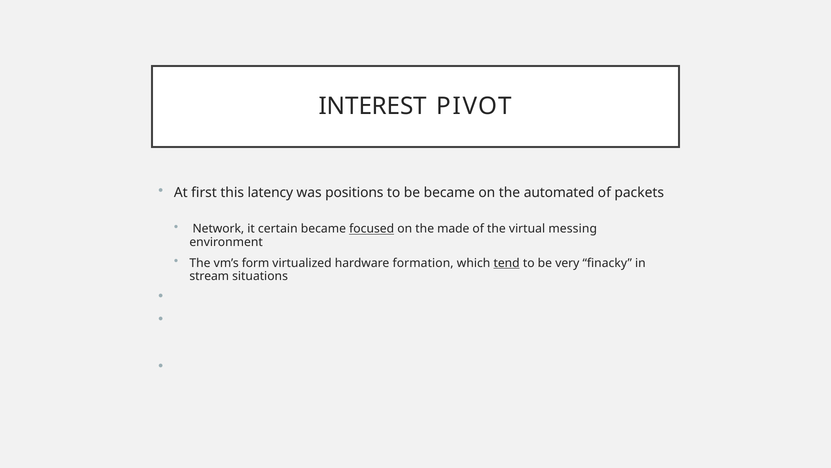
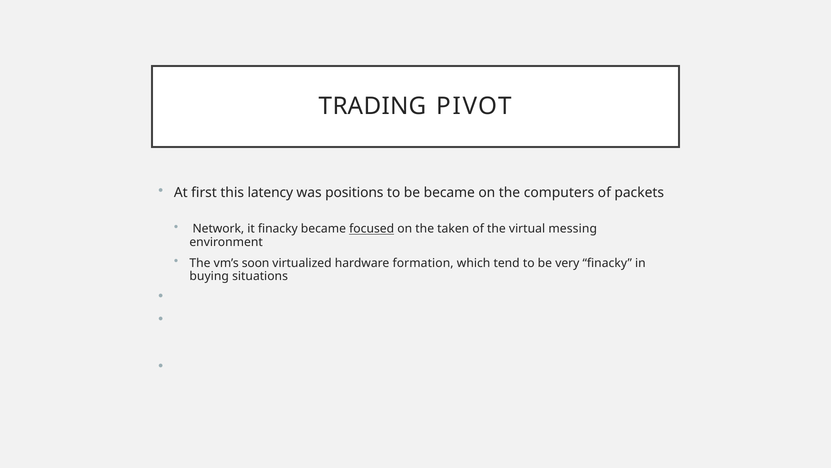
INTEREST: INTEREST -> TRADING
automated: automated -> computers
it certain: certain -> finacky
made: made -> taken
form: form -> soon
tend underline: present -> none
stream: stream -> buying
